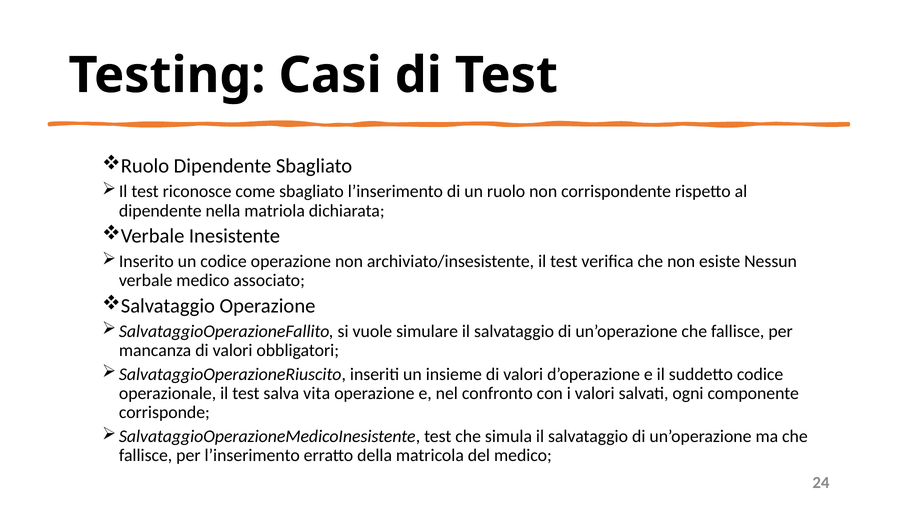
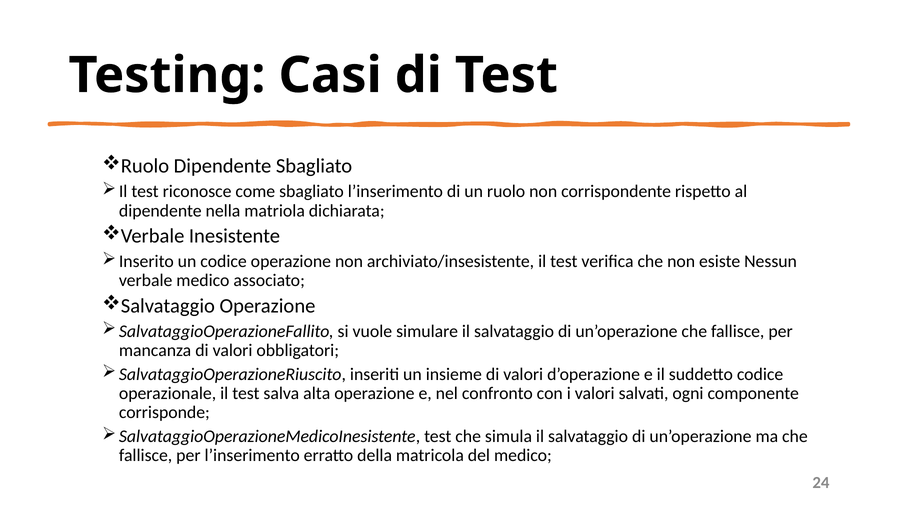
vita: vita -> alta
